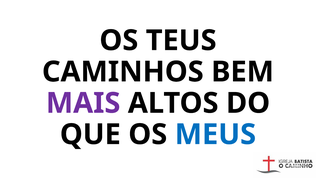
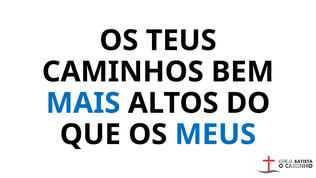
MAIS colour: purple -> blue
